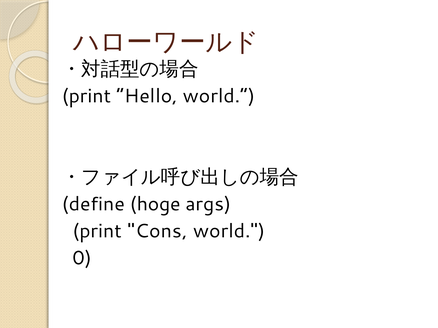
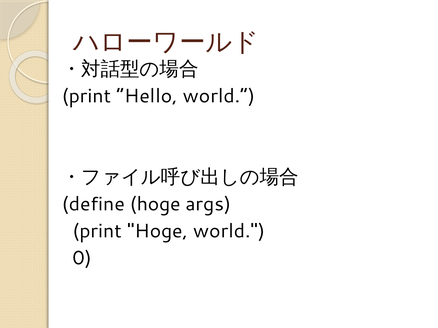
print Cons: Cons -> Hoge
